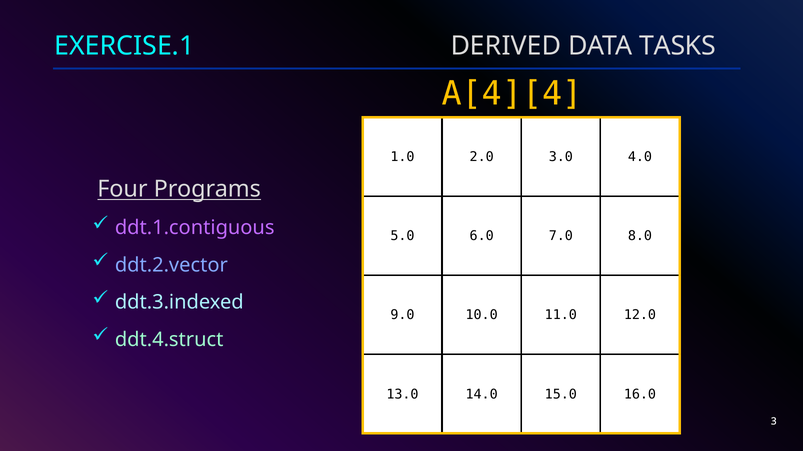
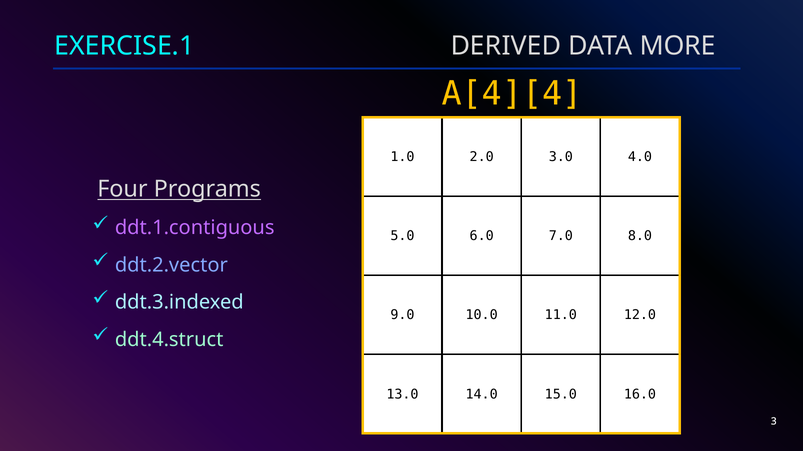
TASKS: TASKS -> MORE
